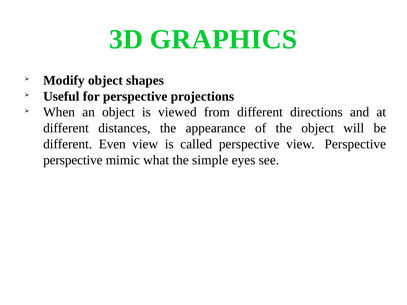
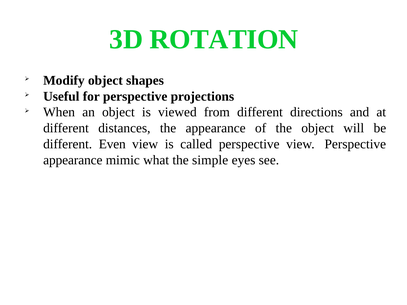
GRAPHICS: GRAPHICS -> ROTATION
perspective at (73, 160): perspective -> appearance
